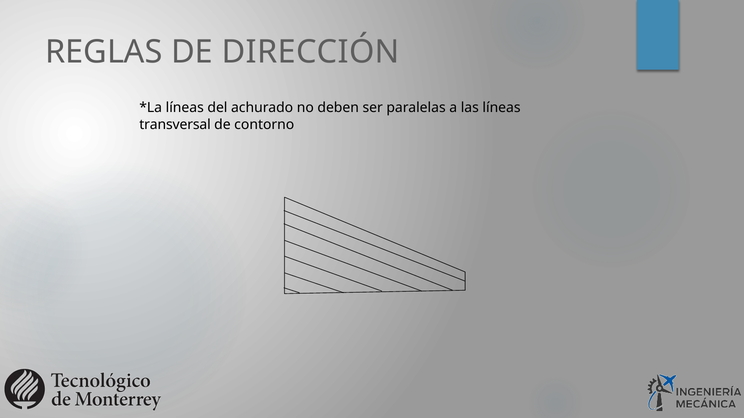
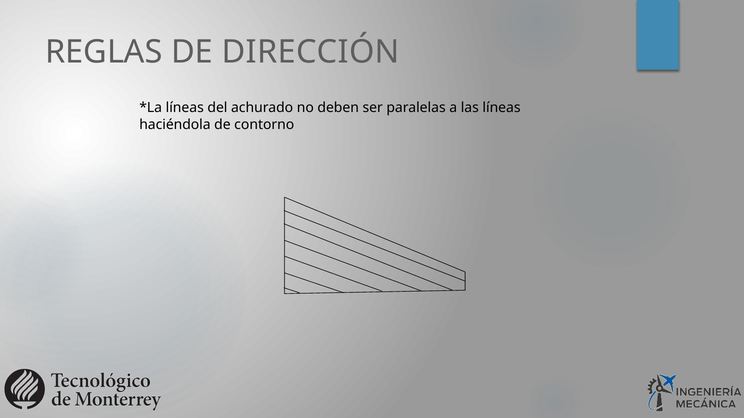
transversal: transversal -> haciéndola
